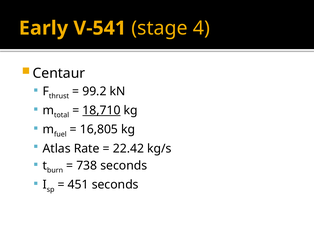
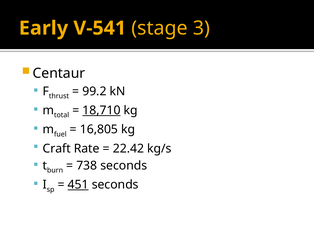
4: 4 -> 3
Atlas: Atlas -> Craft
451 underline: none -> present
